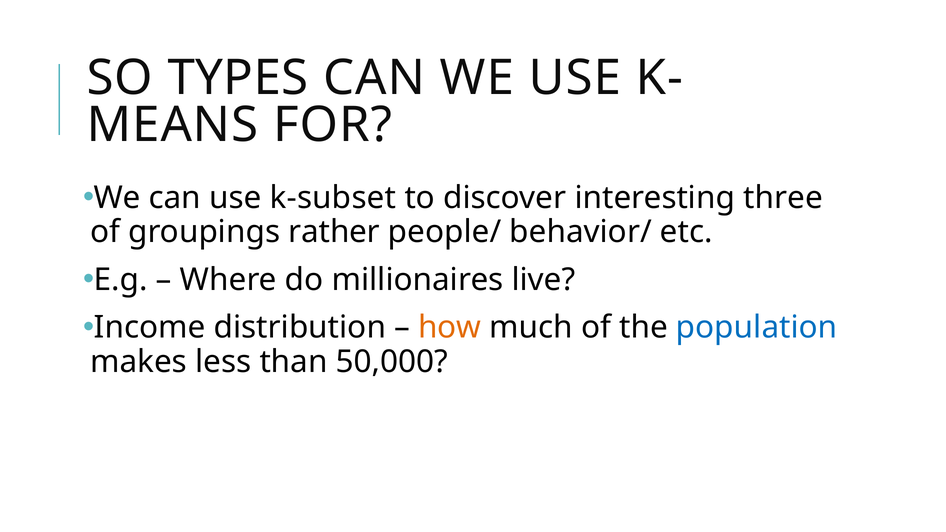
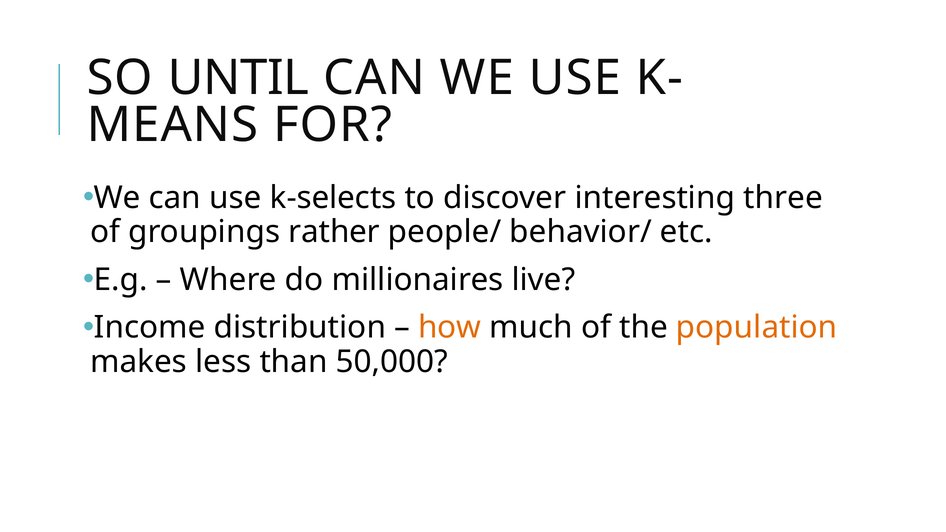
TYPES: TYPES -> UNTIL
k-subset: k-subset -> k-selects
population colour: blue -> orange
